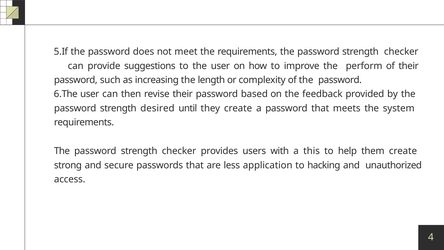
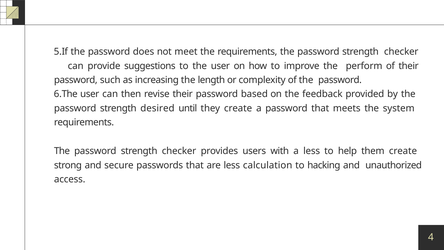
a this: this -> less
application: application -> calculation
